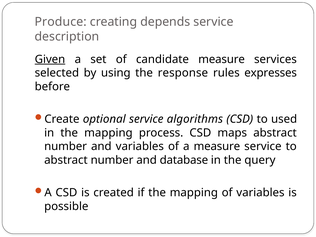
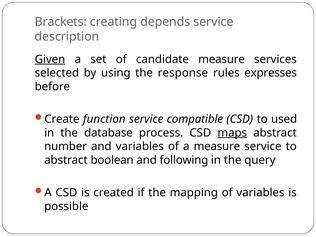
Produce: Produce -> Brackets
optional: optional -> function
algorithms: algorithms -> compatible
in the mapping: mapping -> database
maps underline: none -> present
number at (112, 160): number -> boolean
database: database -> following
